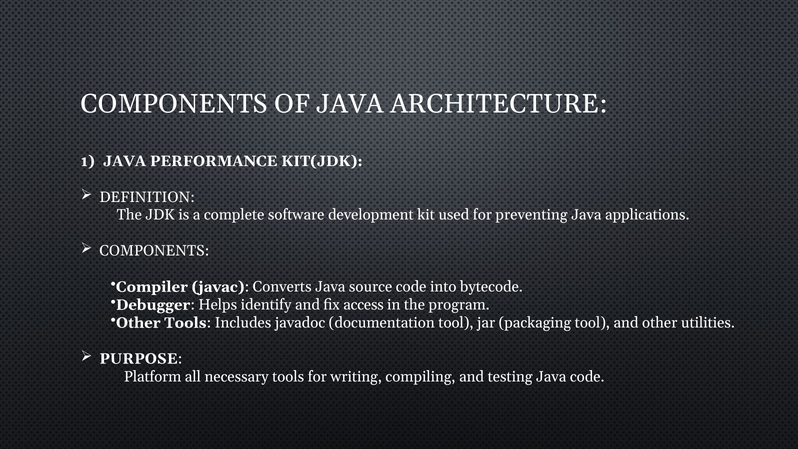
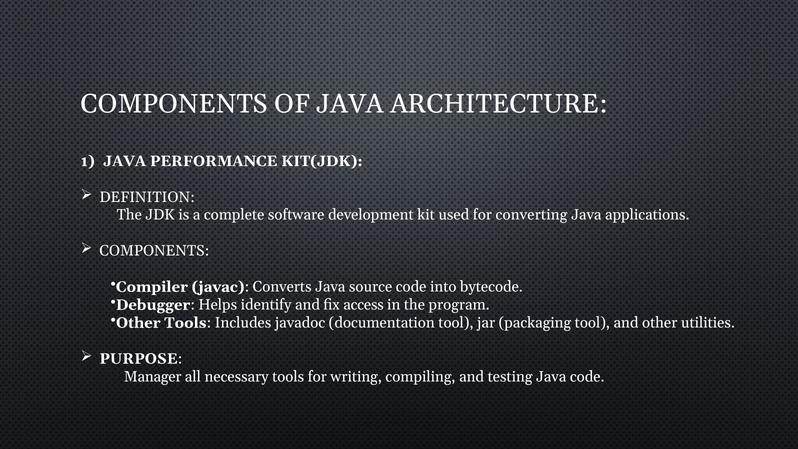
preventing: preventing -> converting
Platform: Platform -> Manager
